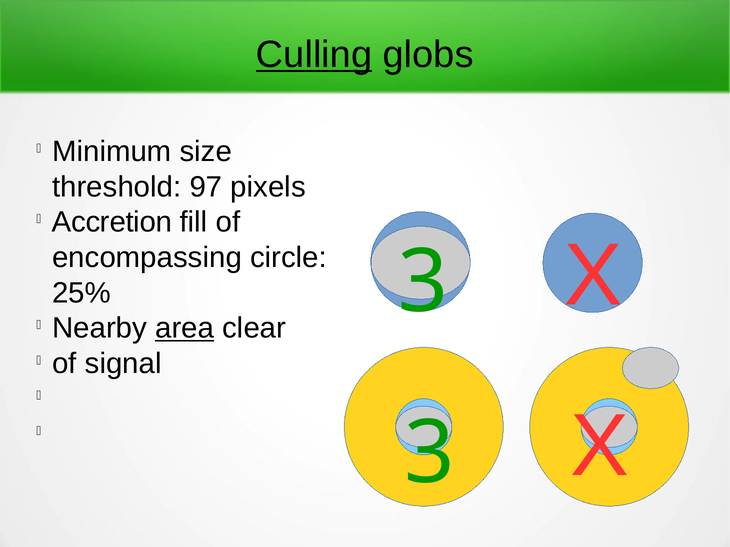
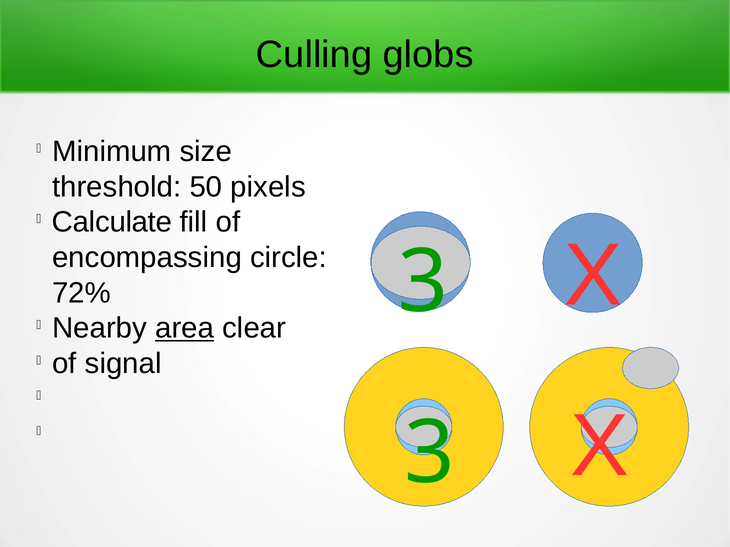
Culling underline: present -> none
97: 97 -> 50
Accretion: Accretion -> Calculate
25%: 25% -> 72%
